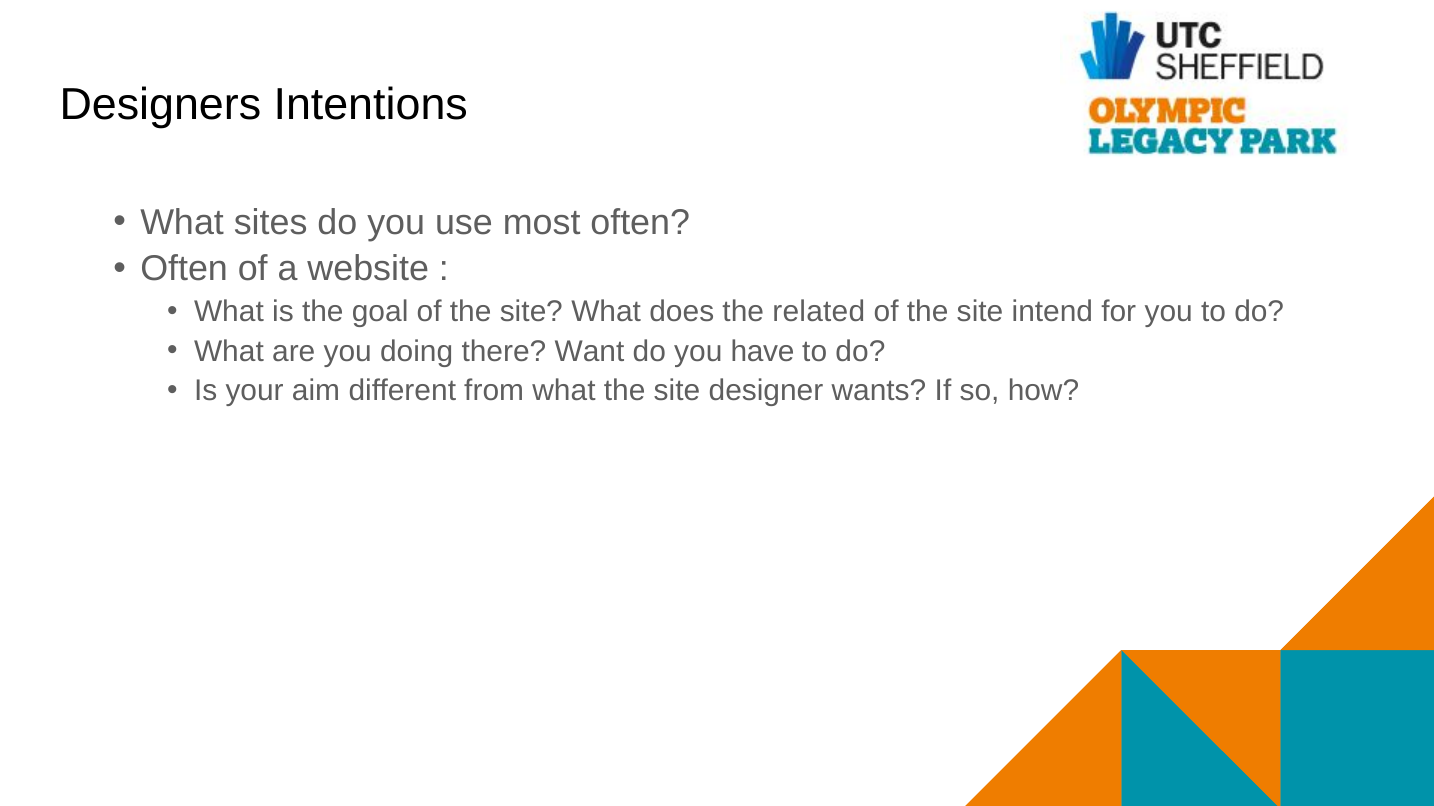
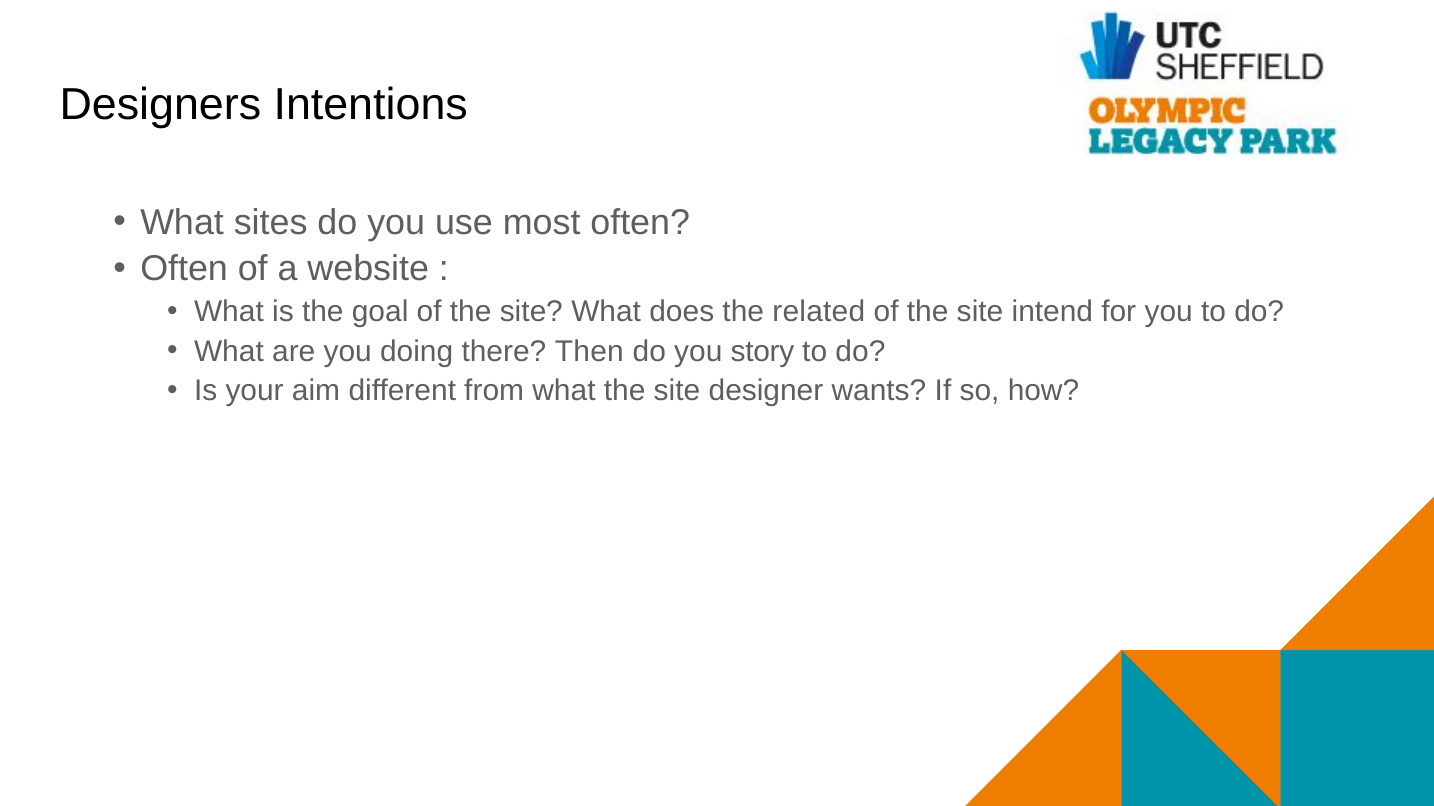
Want: Want -> Then
have: have -> story
